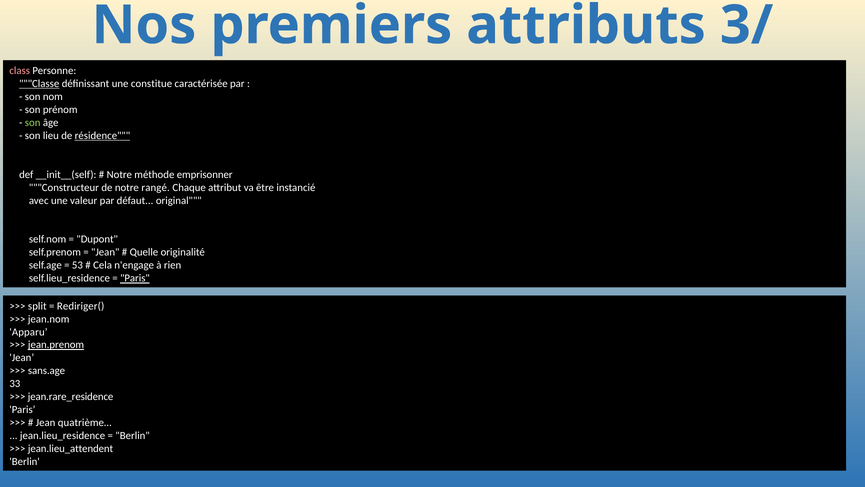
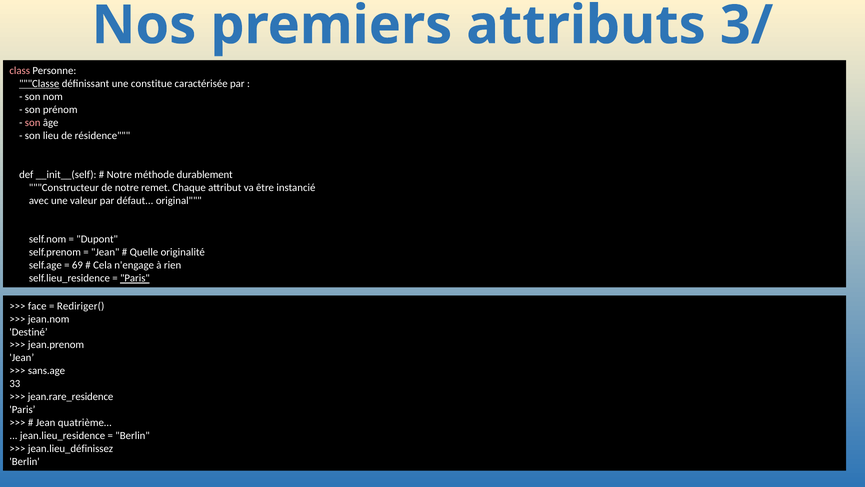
son at (33, 122) colour: light green -> pink
résidence underline: present -> none
emprisonner: emprisonner -> durablement
rangé: rangé -> remet
53: 53 -> 69
split: split -> face
Apparu: Apparu -> Destiné
jean.prenom underline: present -> none
jean.lieu_attendent: jean.lieu_attendent -> jean.lieu_définissez
